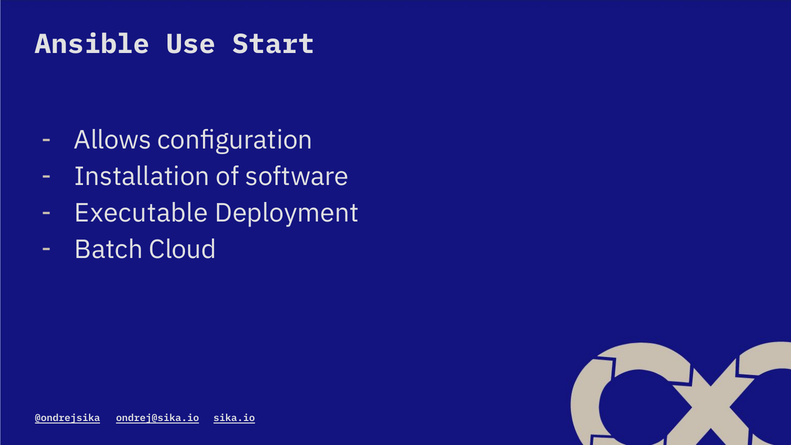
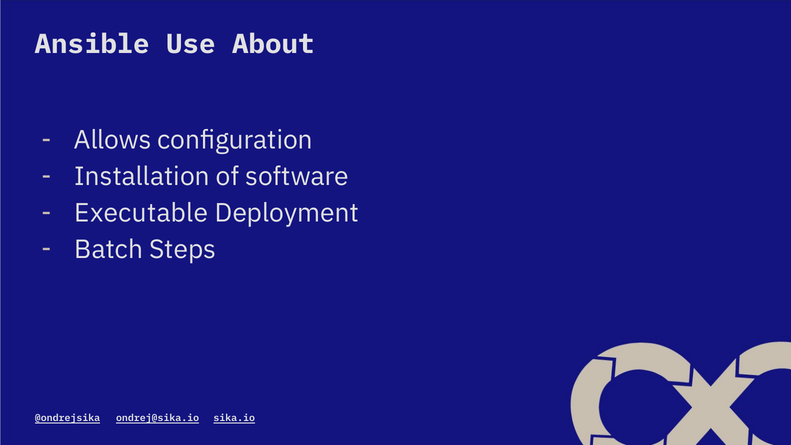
Start: Start -> About
Cloud: Cloud -> Steps
